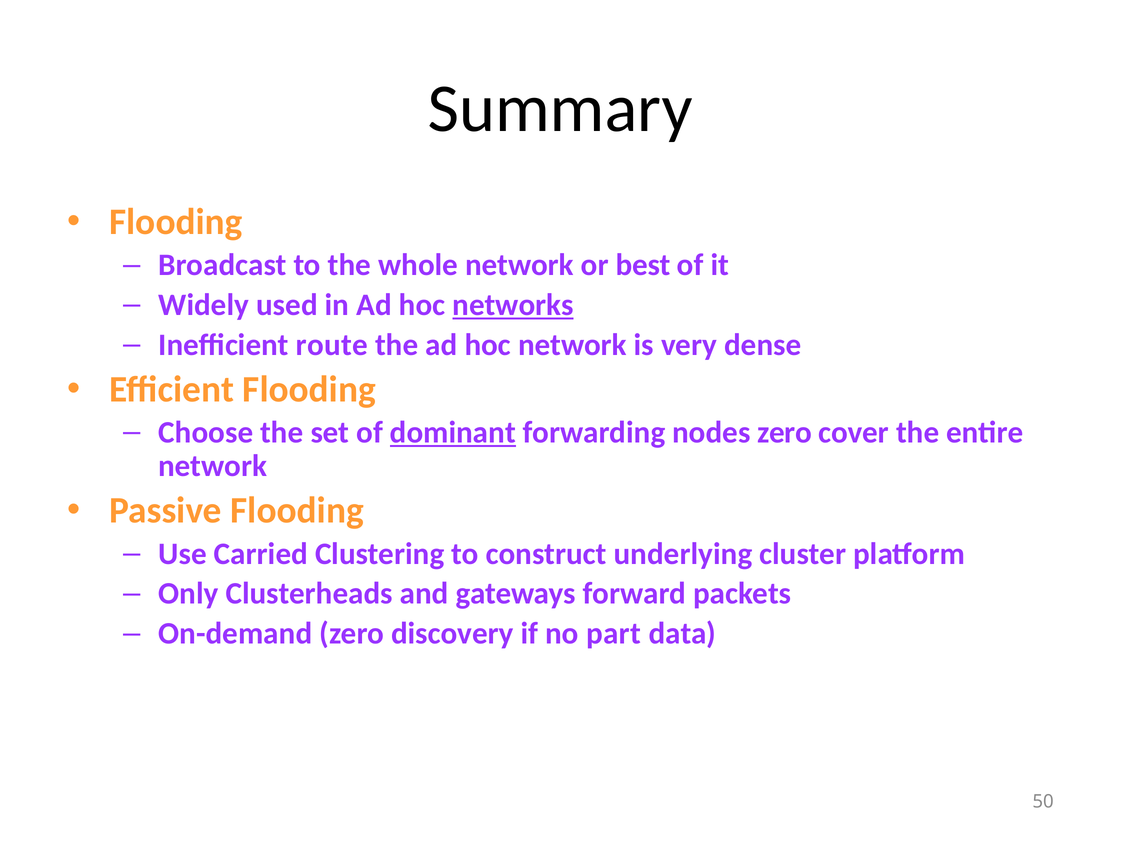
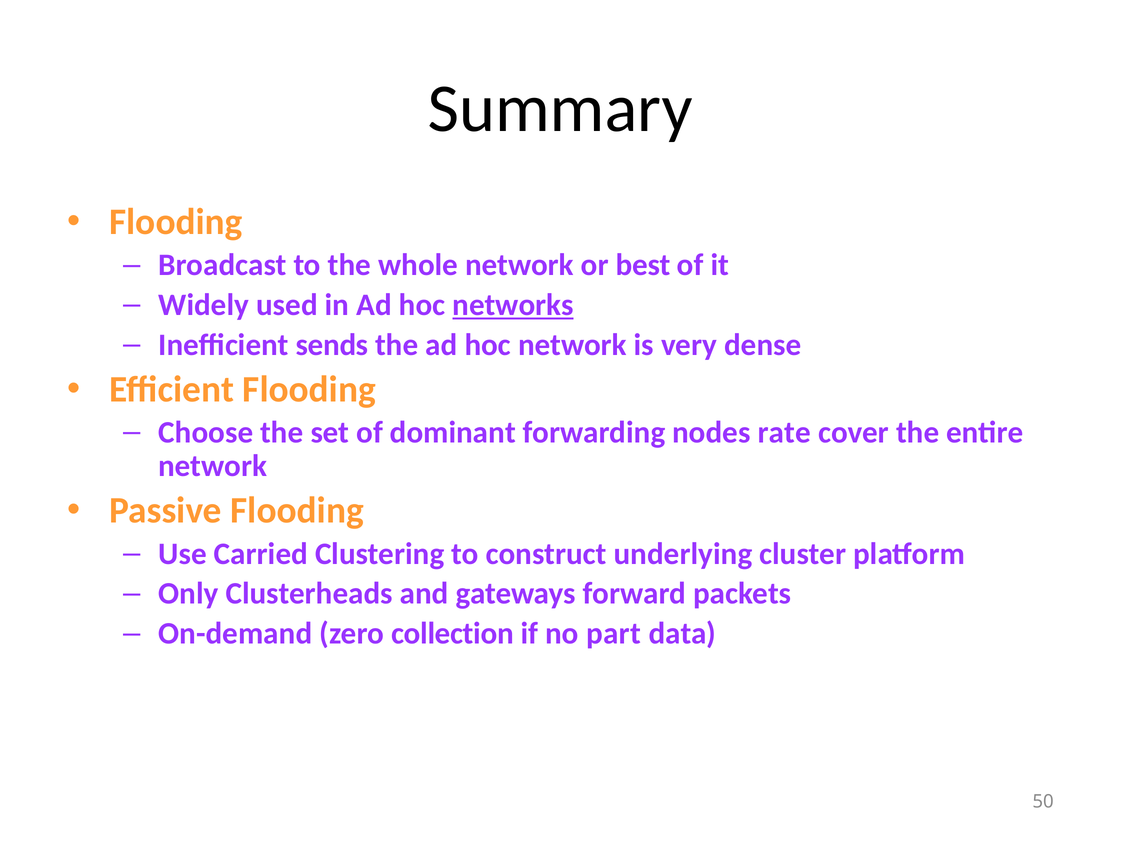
route: route -> sends
dominant underline: present -> none
nodes zero: zero -> rate
discovery: discovery -> collection
